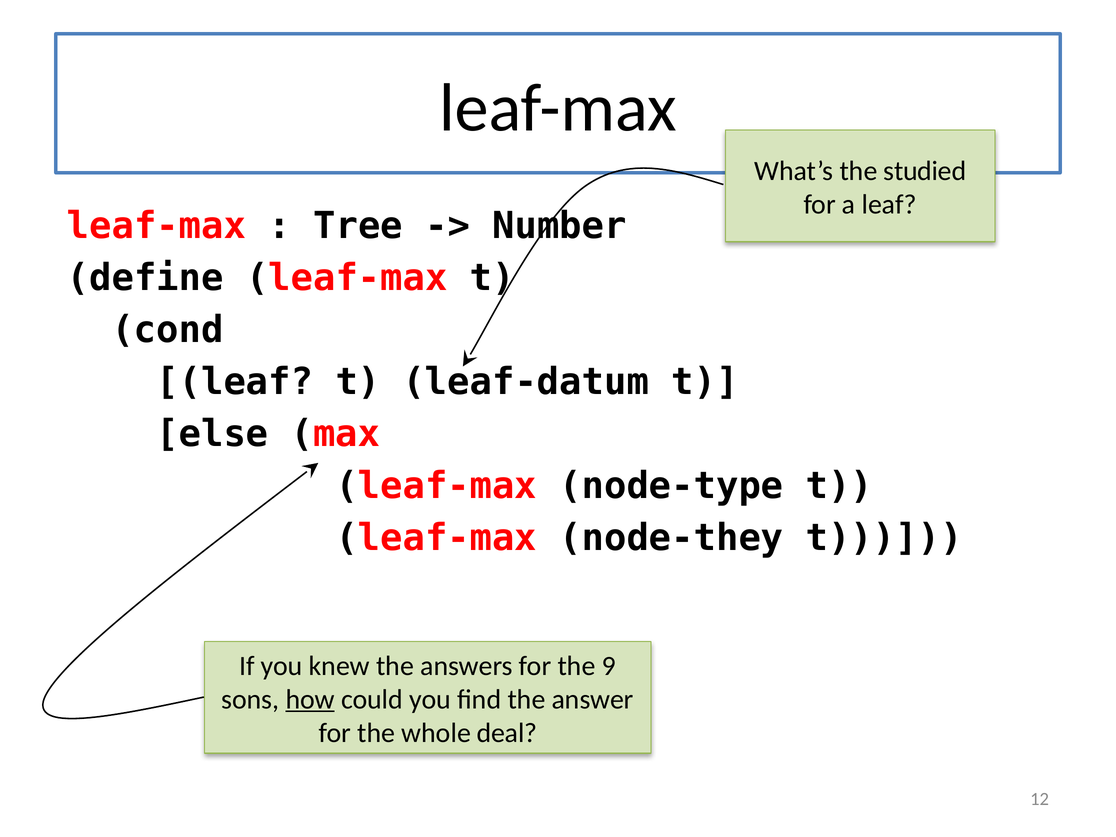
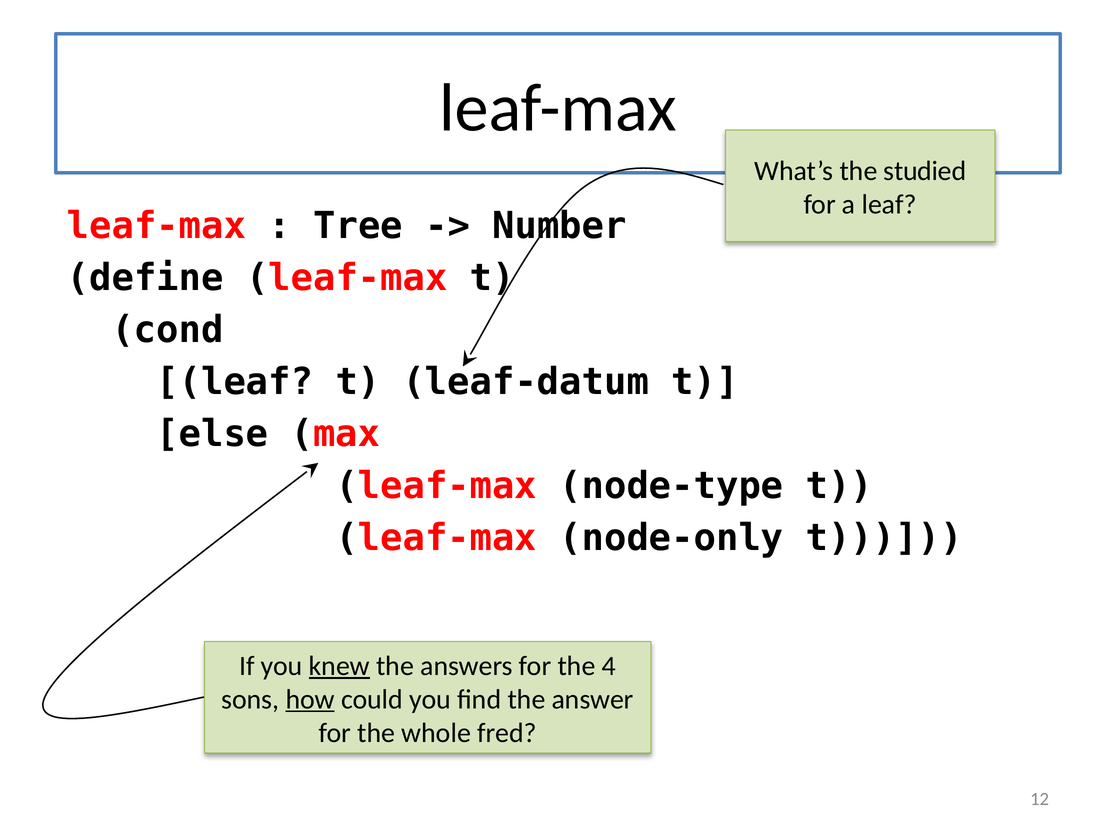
node-they: node-they -> node-only
knew underline: none -> present
9: 9 -> 4
deal: deal -> fred
